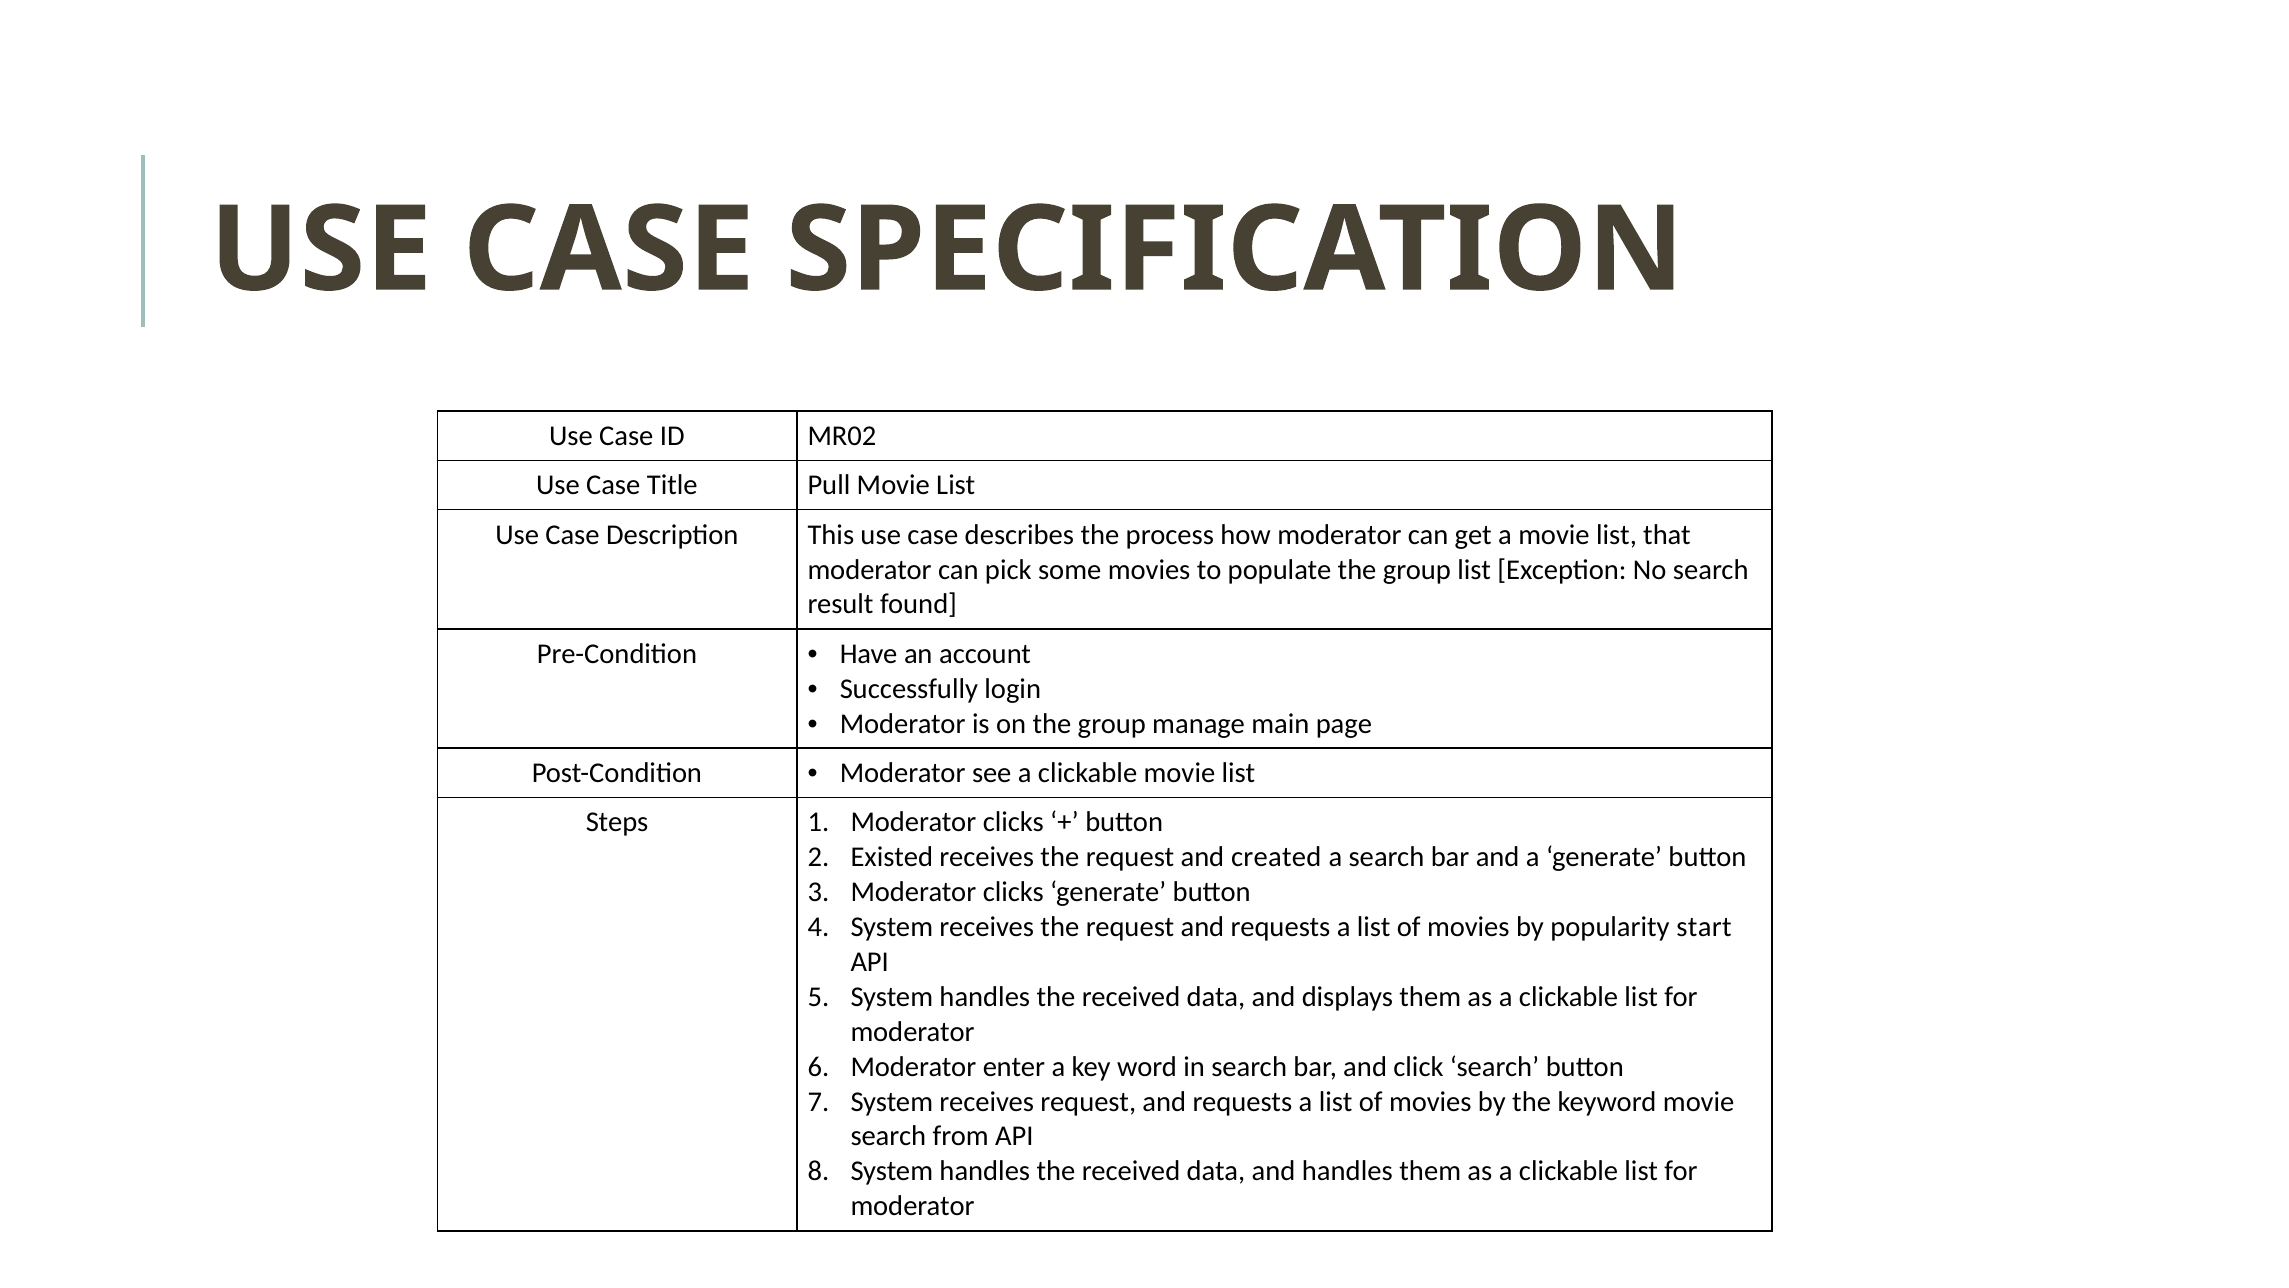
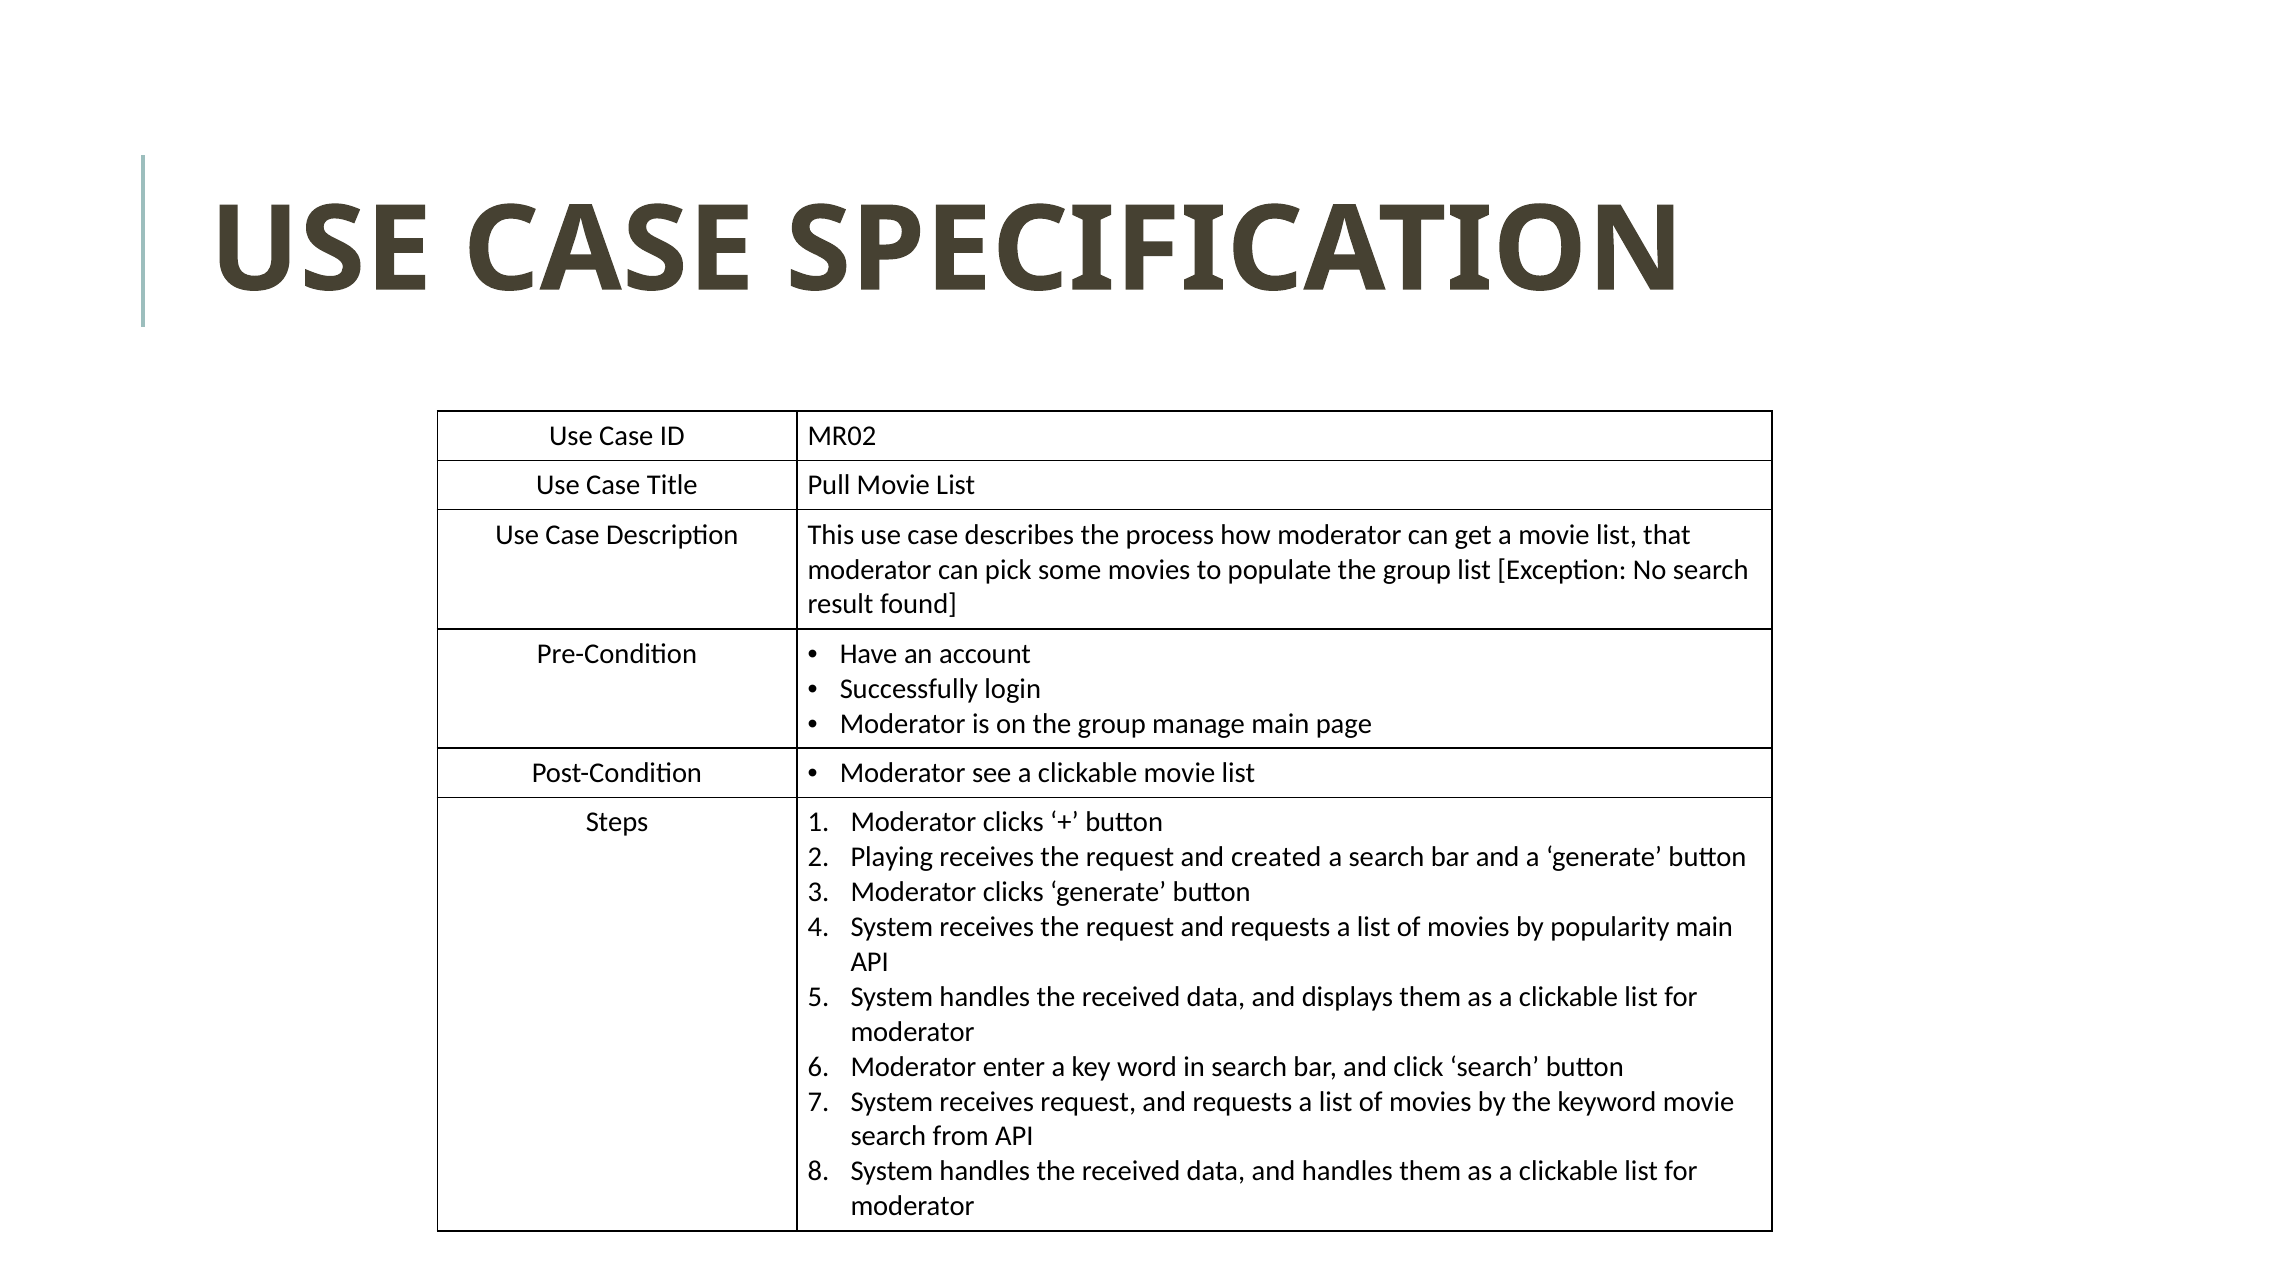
Existed: Existed -> Playing
popularity start: start -> main
